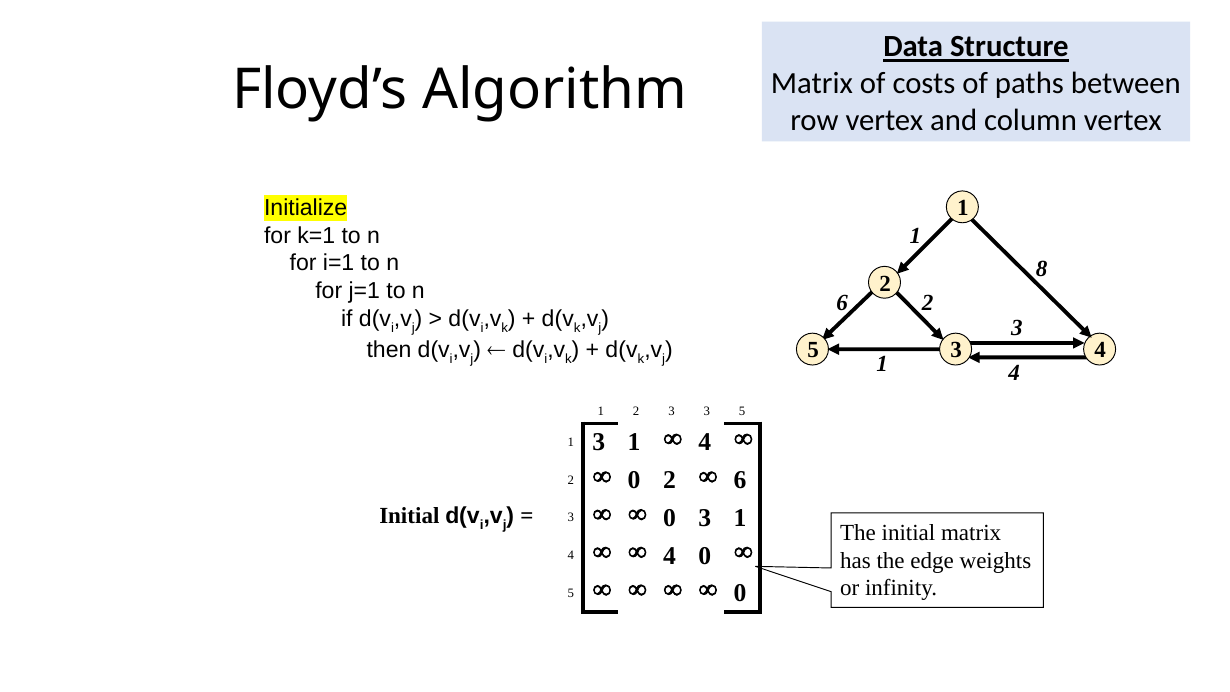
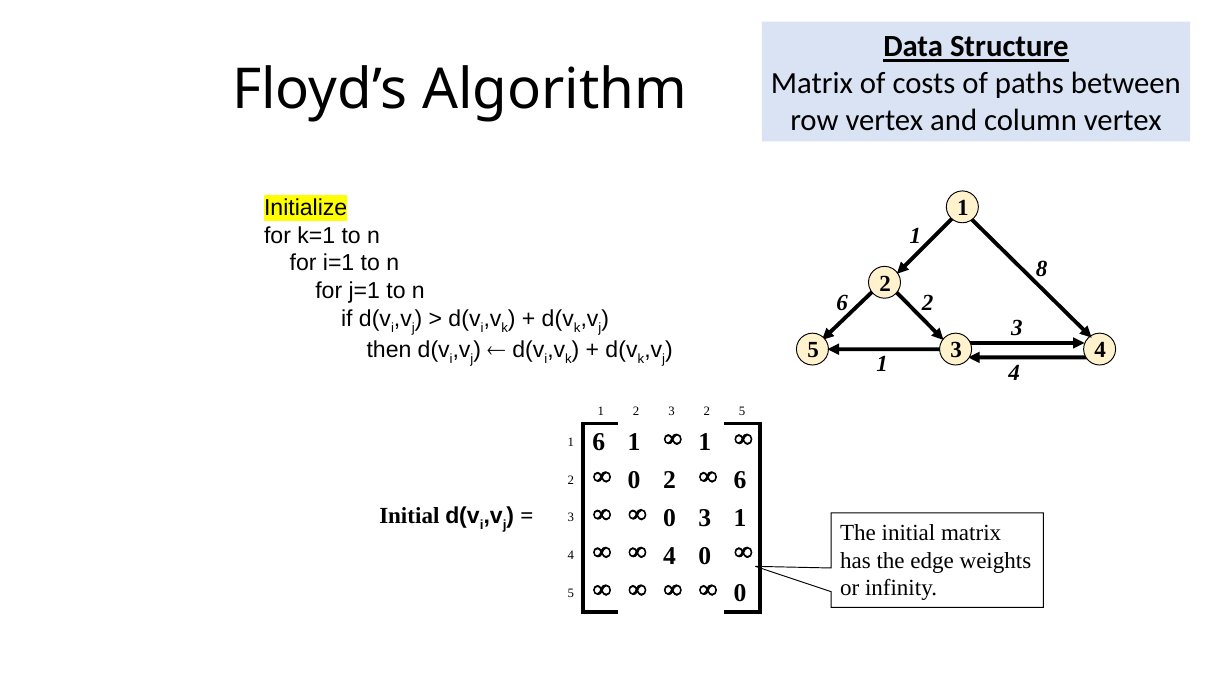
3 3: 3 -> 2
3 at (599, 442): 3 -> 6
4 at (705, 442): 4 -> 1
